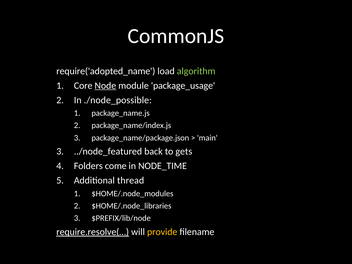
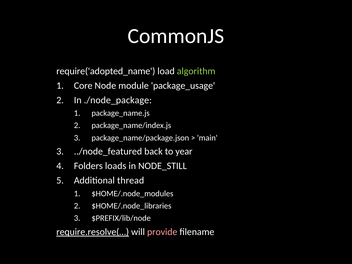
Node underline: present -> none
./node_possible: ./node_possible -> ./node_package
gets: gets -> year
come: come -> loads
NODE_TIME: NODE_TIME -> NODE_STILL
provide colour: yellow -> pink
